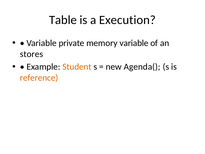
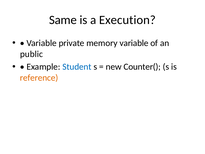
Table: Table -> Same
stores: stores -> public
Student colour: orange -> blue
Agenda(: Agenda( -> Counter(
